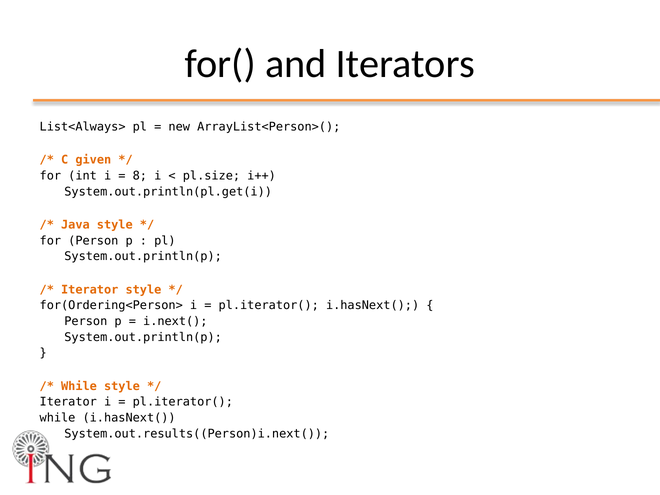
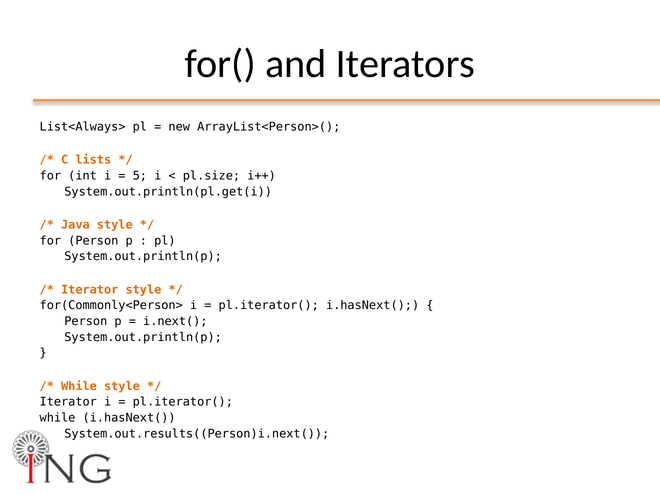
given: given -> lists
8: 8 -> 5
for(Ordering<Person>: for(Ordering<Person> -> for(Commonly<Person>
